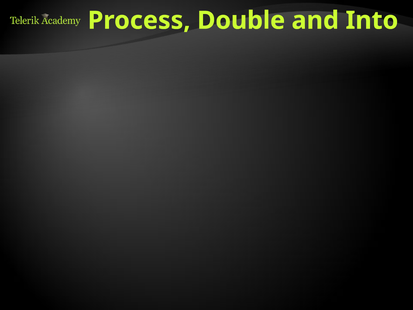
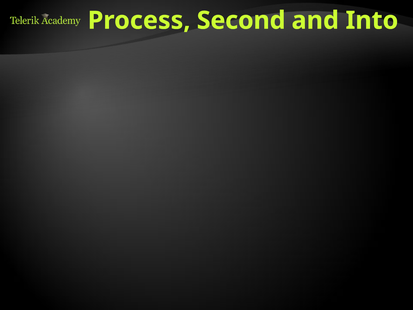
Double: Double -> Second
